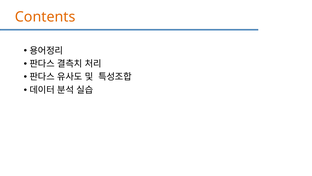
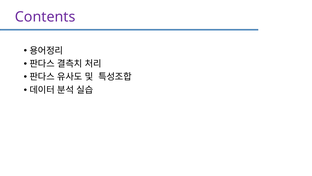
Contents colour: orange -> purple
